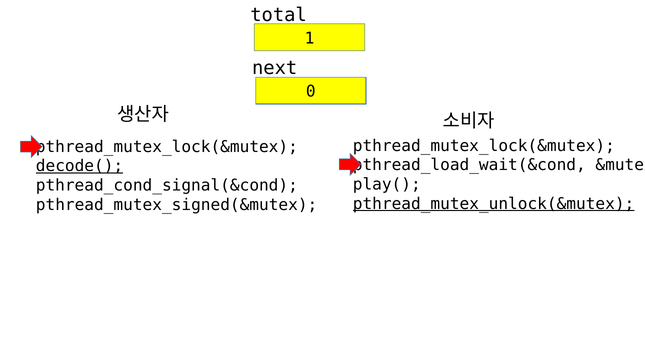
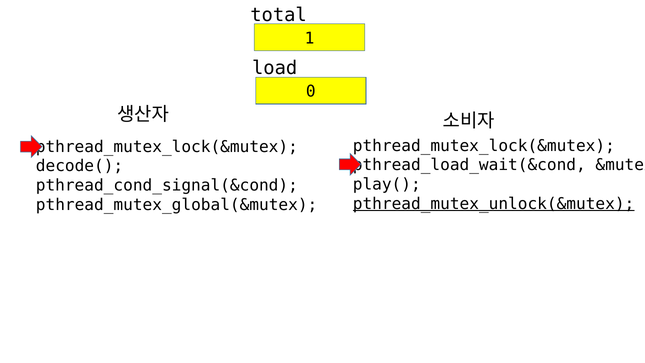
next: next -> load
decode( underline: present -> none
pthread_mutex_signed(&mutex: pthread_mutex_signed(&mutex -> pthread_mutex_global(&mutex
